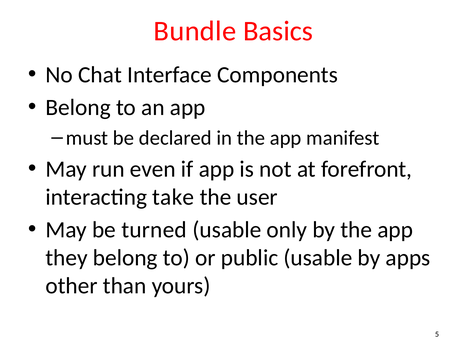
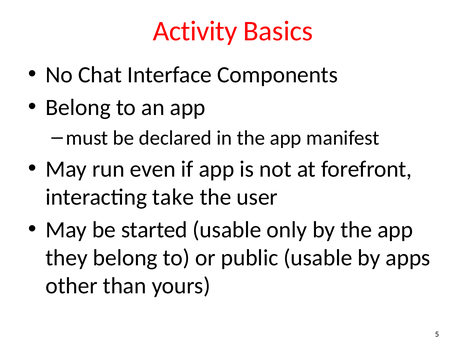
Bundle: Bundle -> Activity
turned: turned -> started
